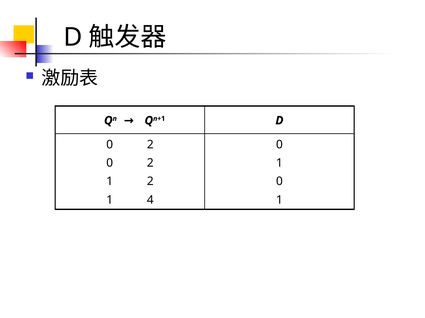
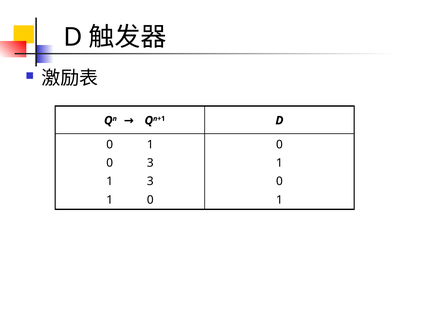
2 at (150, 145): 2 -> 1
2 at (150, 163): 2 -> 3
1 2: 2 -> 3
4 at (150, 200): 4 -> 0
